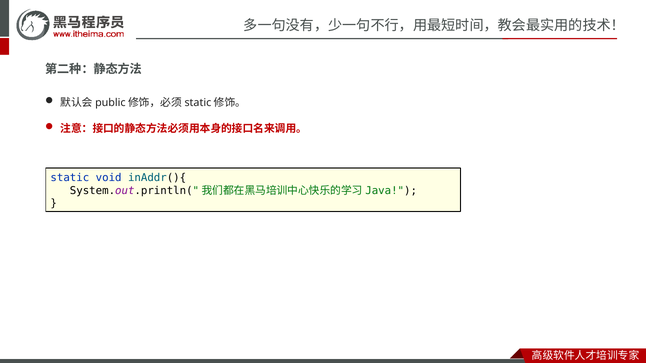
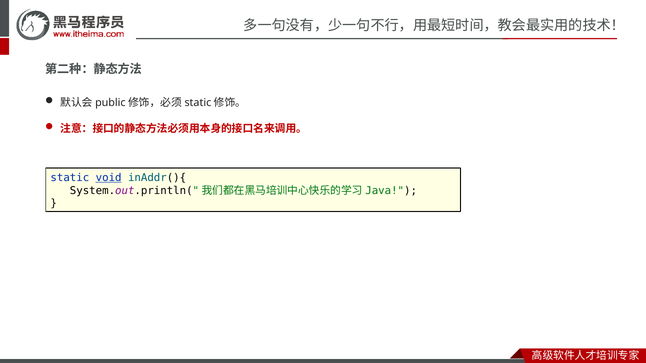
void underline: none -> present
